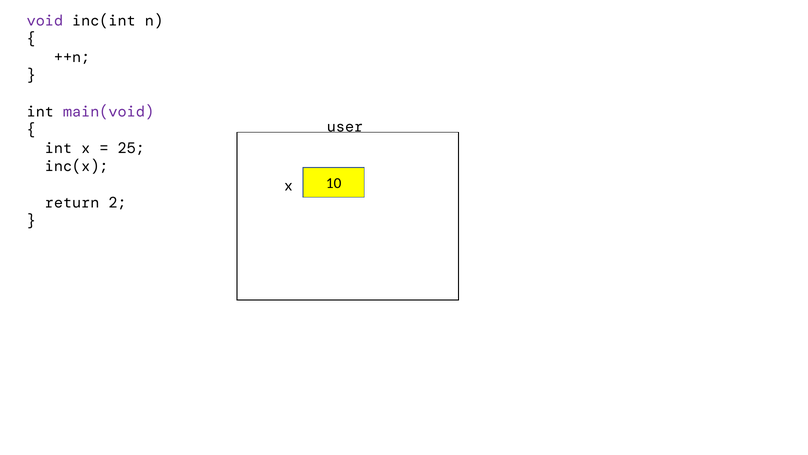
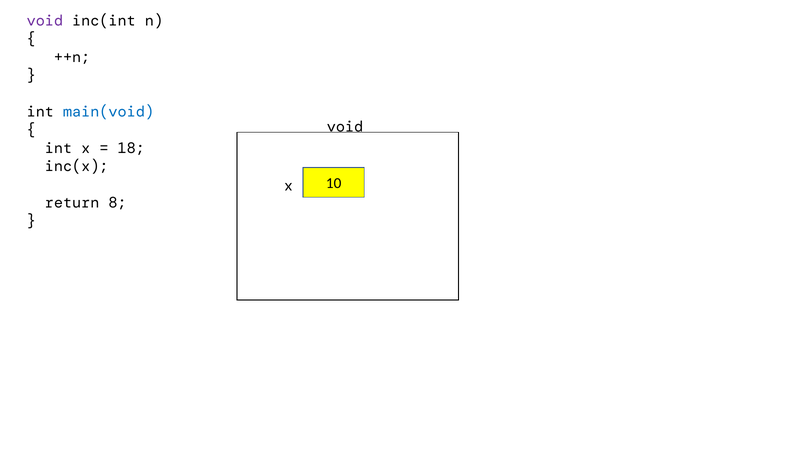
main(void colour: purple -> blue
user at (345, 127): user -> void
25: 25 -> 18
2: 2 -> 8
